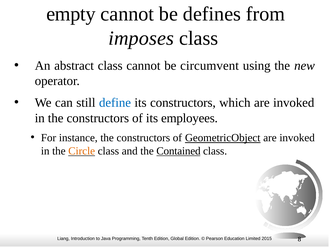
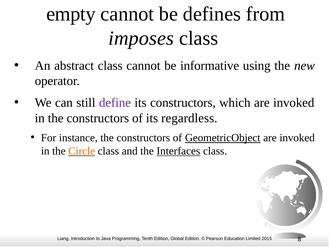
circumvent: circumvent -> informative
define colour: blue -> purple
employees: employees -> regardless
Contained: Contained -> Interfaces
